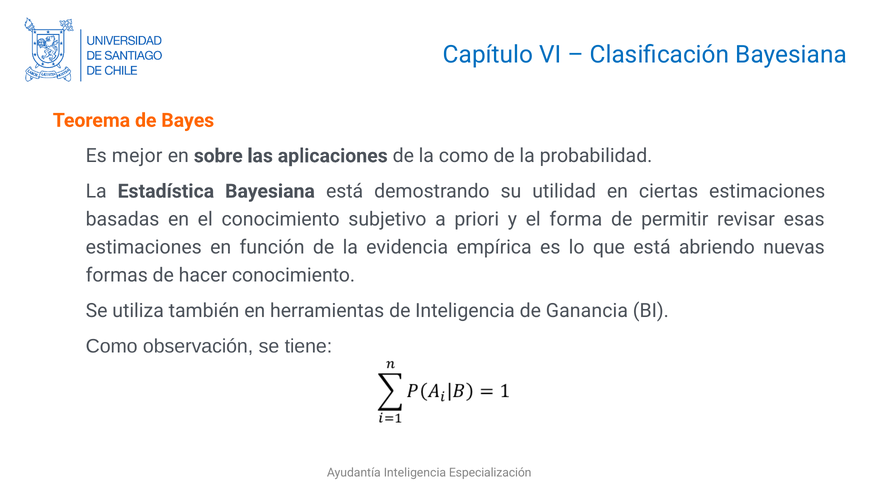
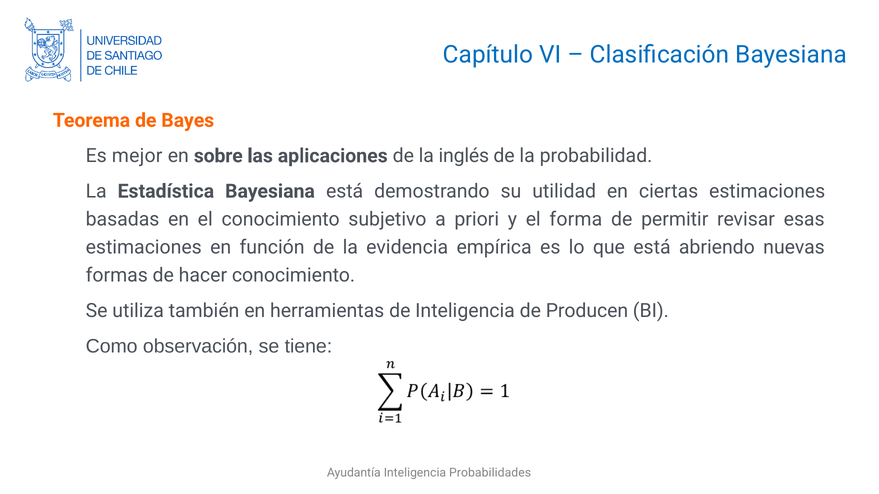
la como: como -> inglés
Ganancia: Ganancia -> Producen
Especialización: Especialización -> Probabilidades
